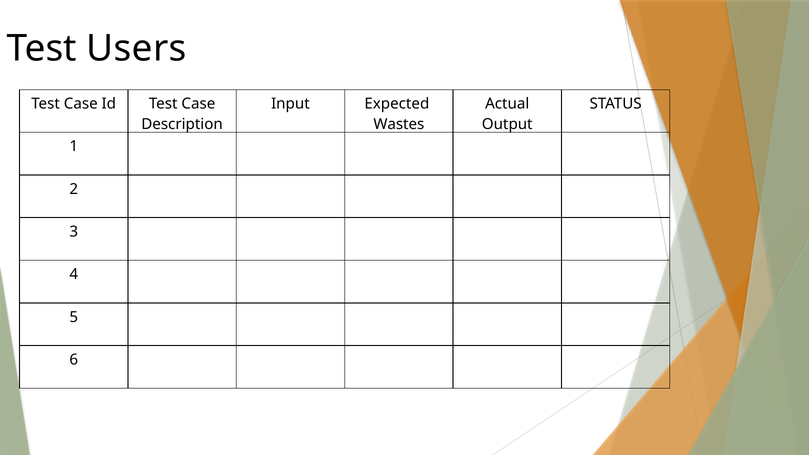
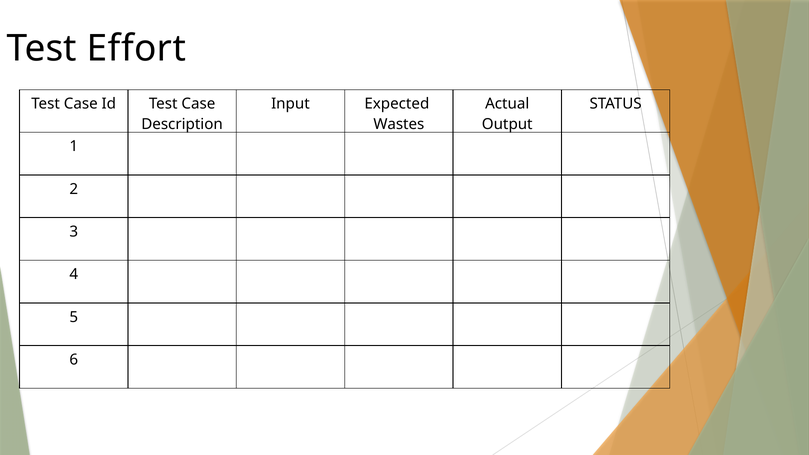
Users: Users -> Effort
